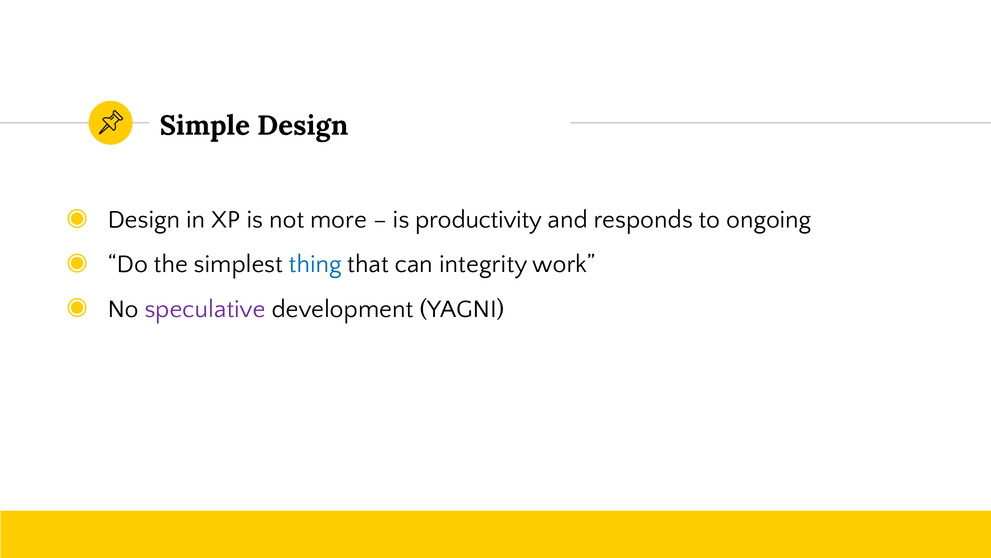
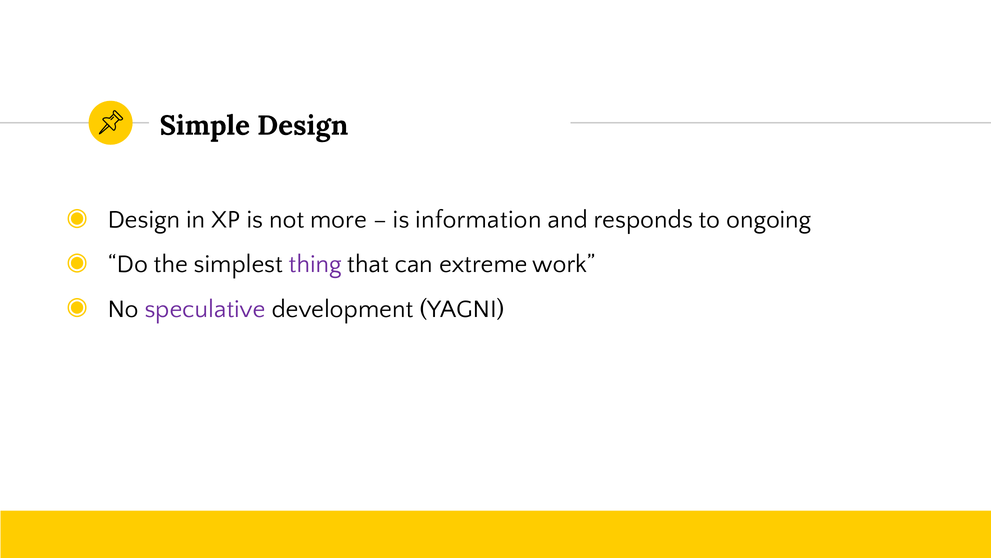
productivity: productivity -> information
thing colour: blue -> purple
integrity: integrity -> extreme
